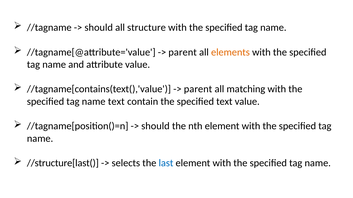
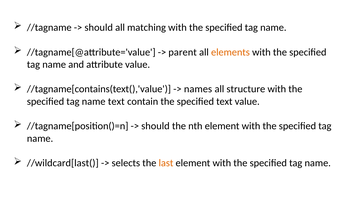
structure: structure -> matching
parent at (198, 89): parent -> names
matching: matching -> structure
//structure[last(: //structure[last( -> //wildcard[last(
last colour: blue -> orange
